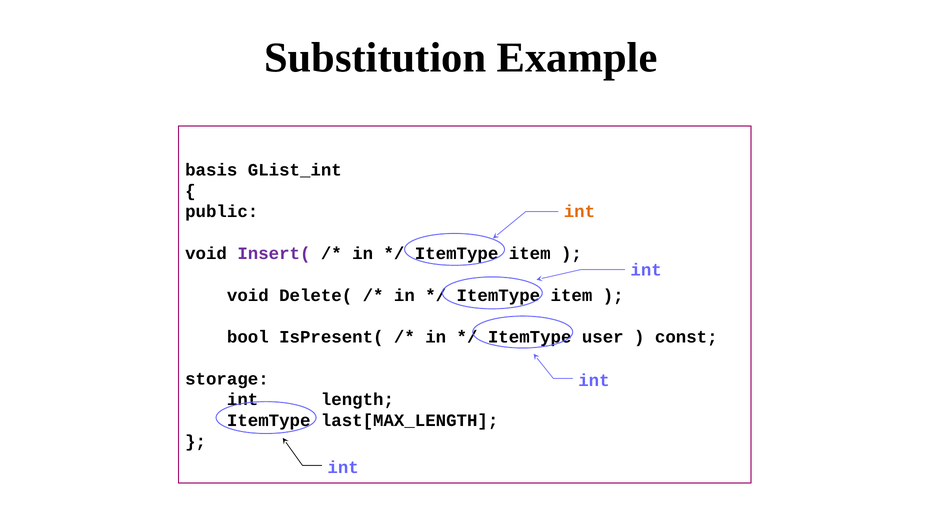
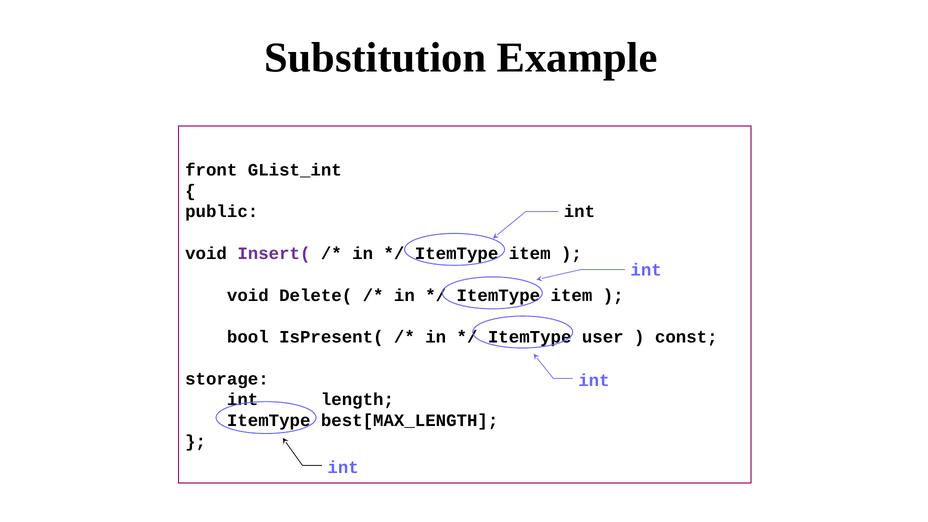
basis: basis -> front
int at (579, 211) colour: orange -> black
last[MAX_LENGTH: last[MAX_LENGTH -> best[MAX_LENGTH
